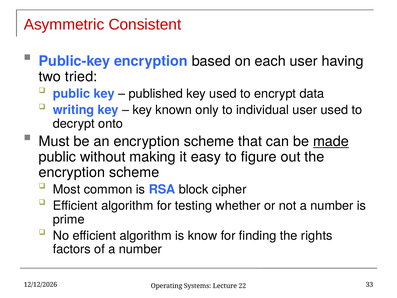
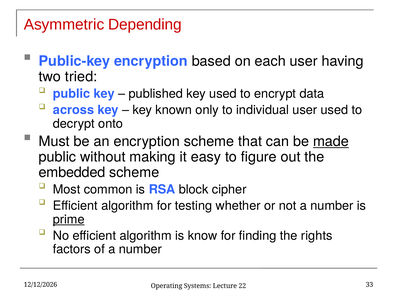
Consistent: Consistent -> Depending
writing: writing -> across
encryption at (72, 172): encryption -> embedded
prime underline: none -> present
